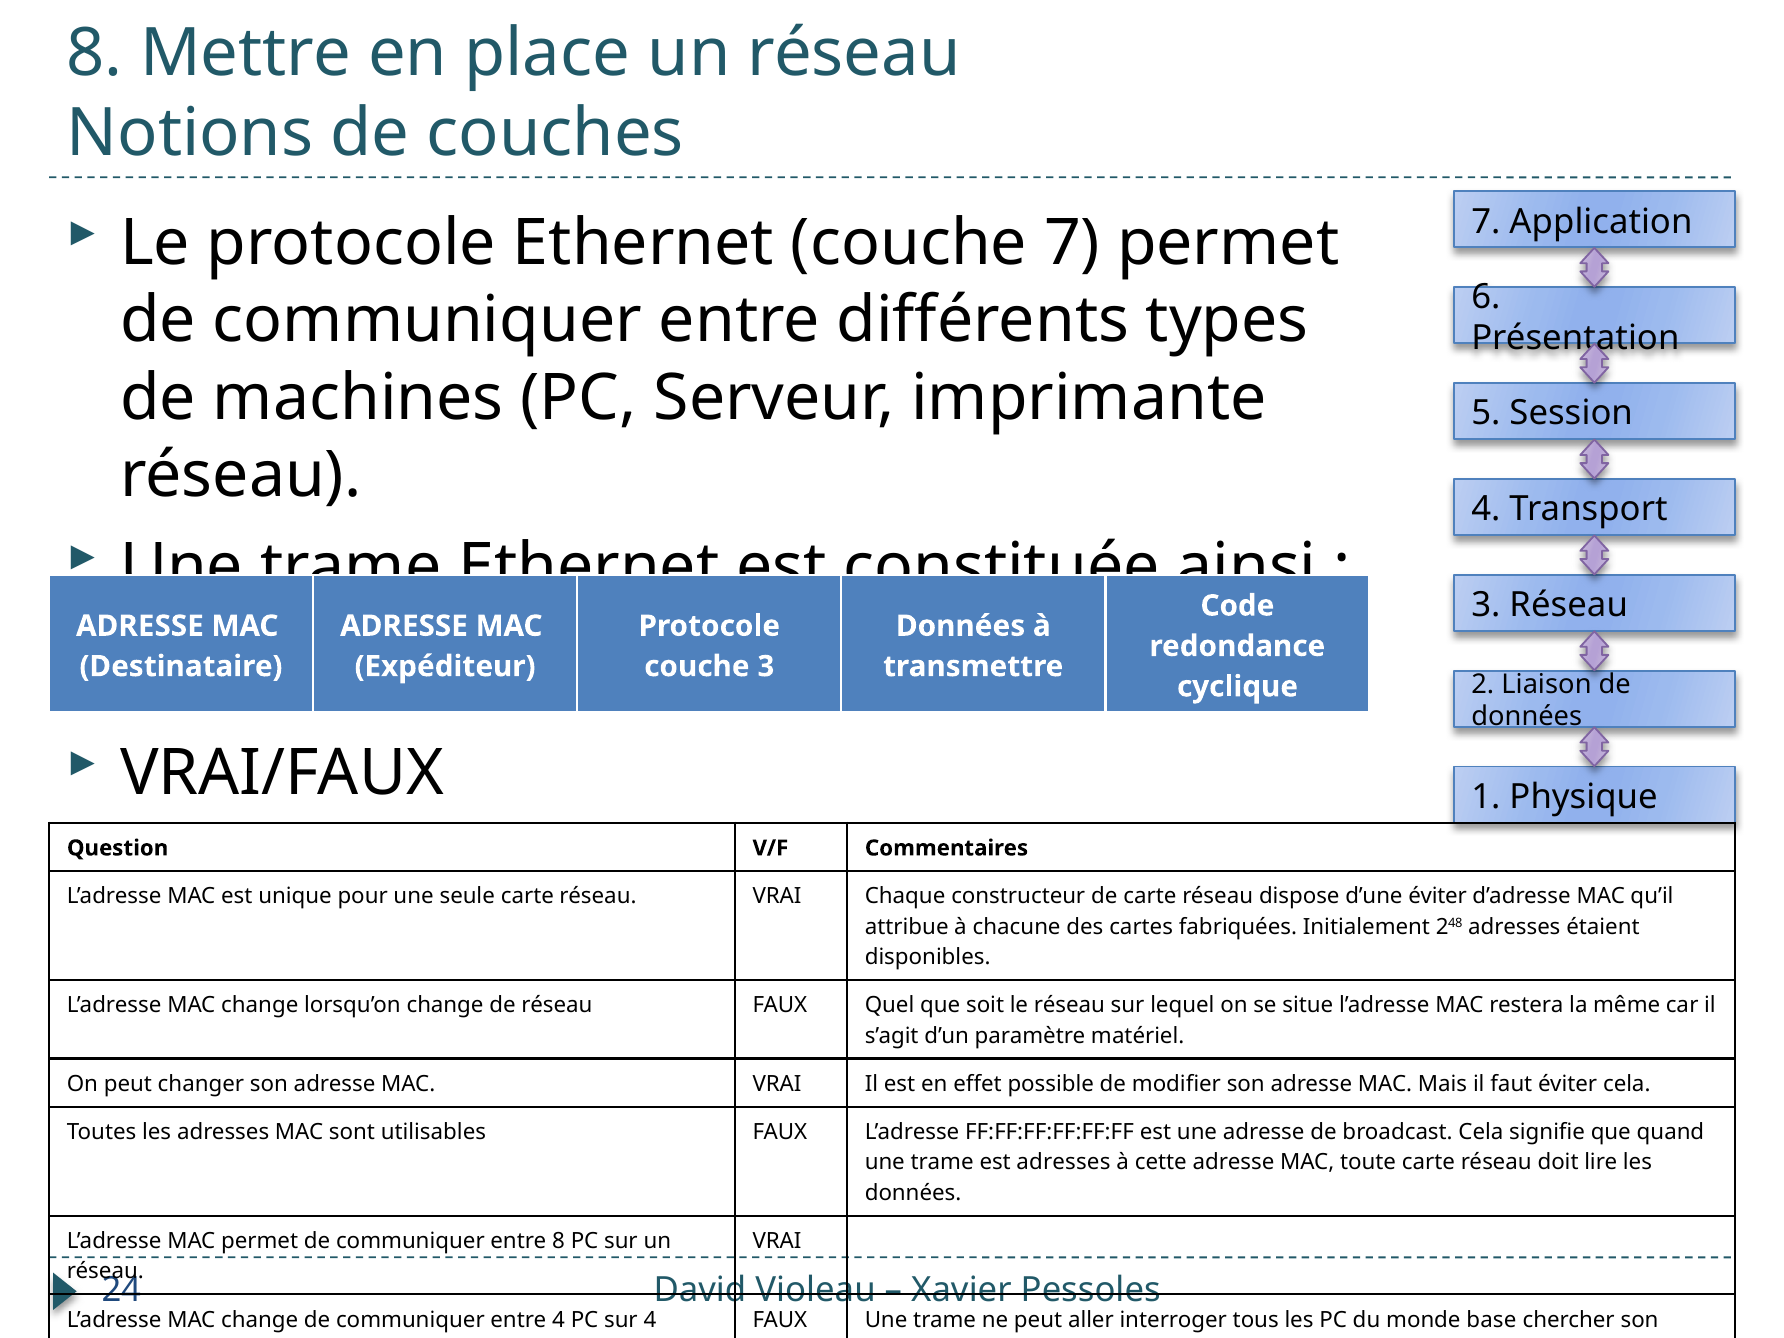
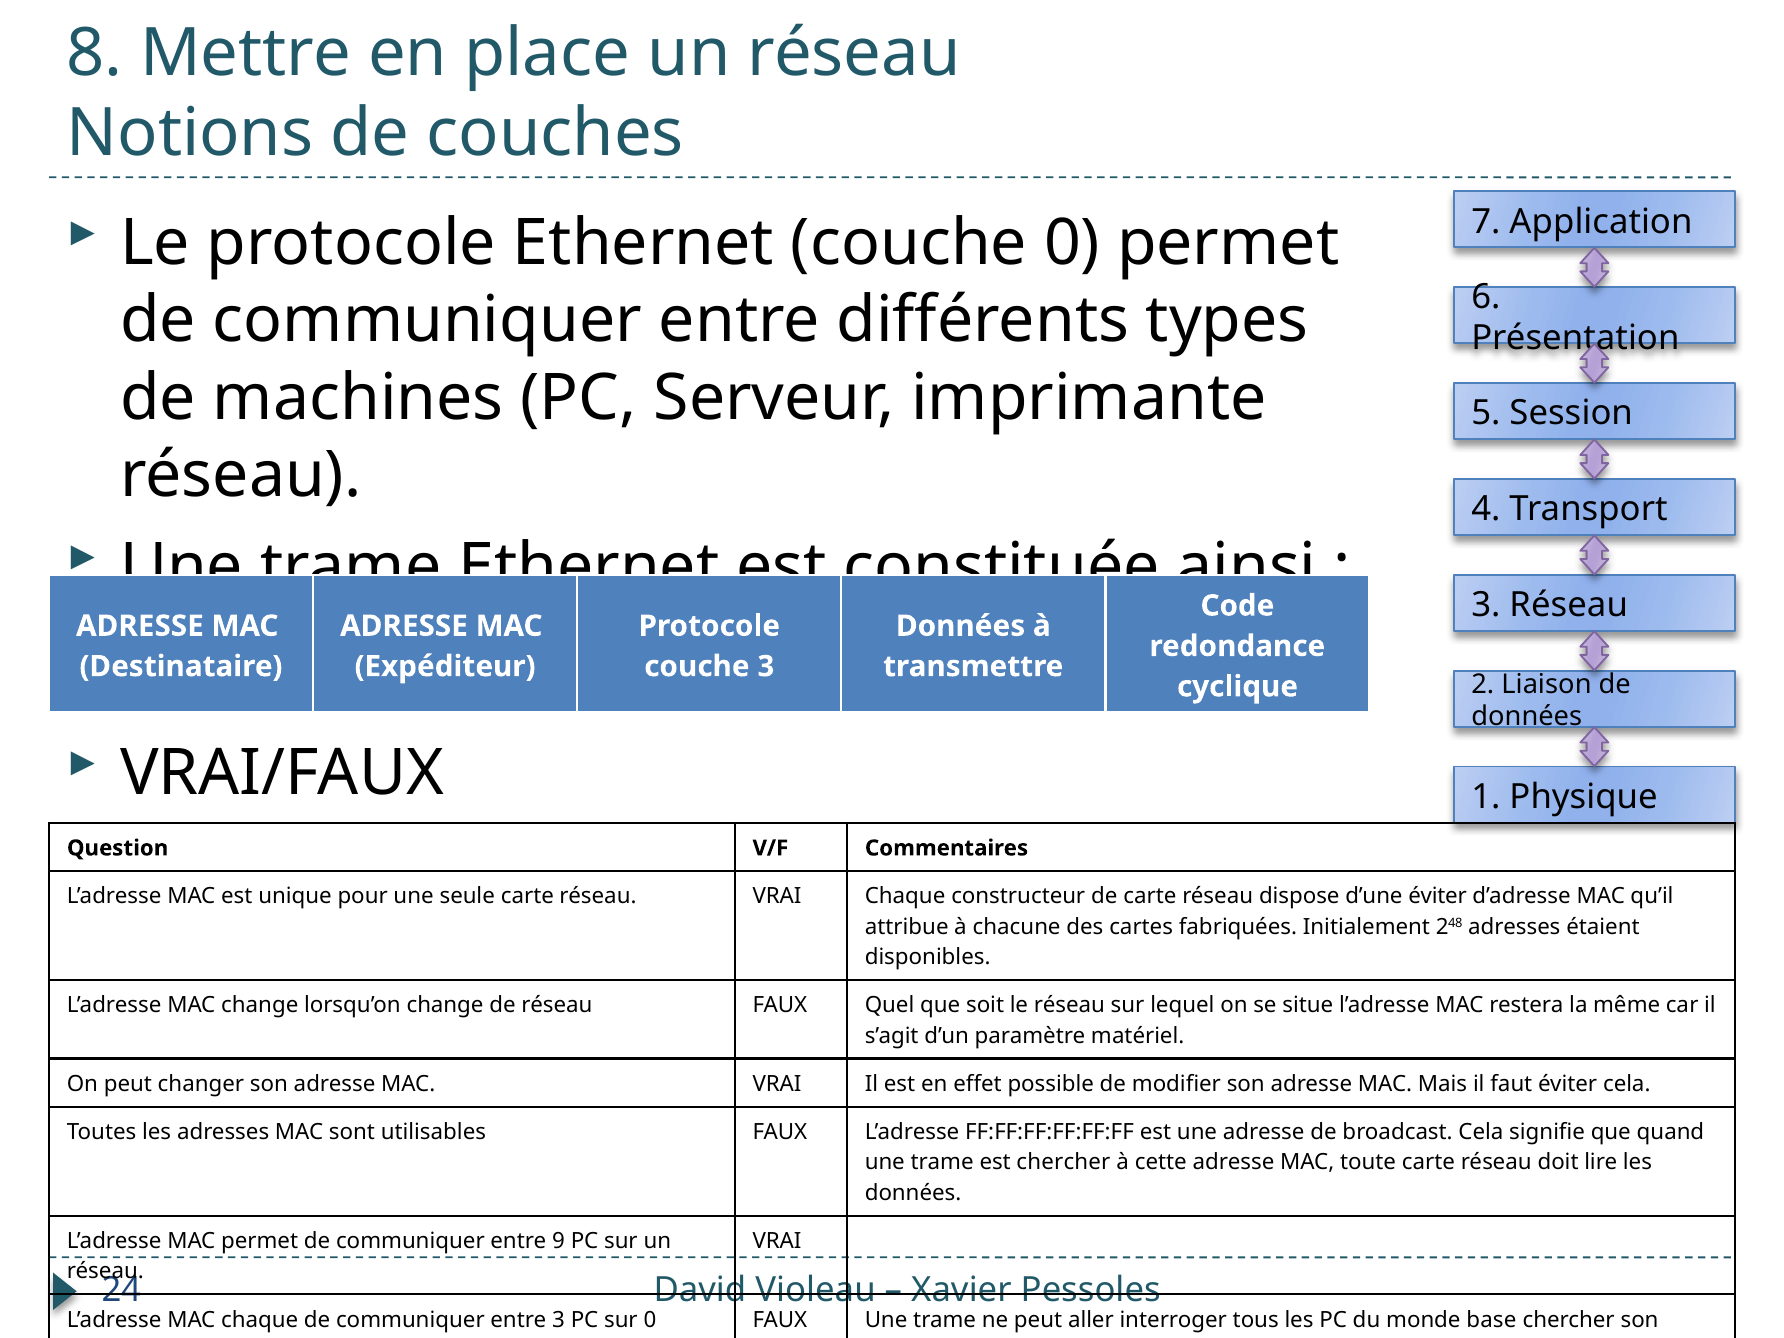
couche 7: 7 -> 0
est adresses: adresses -> chercher
entre 8: 8 -> 9
change at (260, 1320): change -> chaque
entre 4: 4 -> 3
sur 4: 4 -> 0
